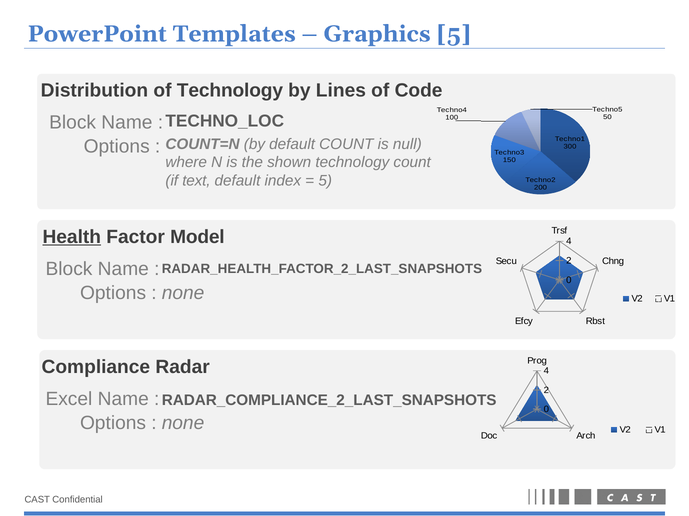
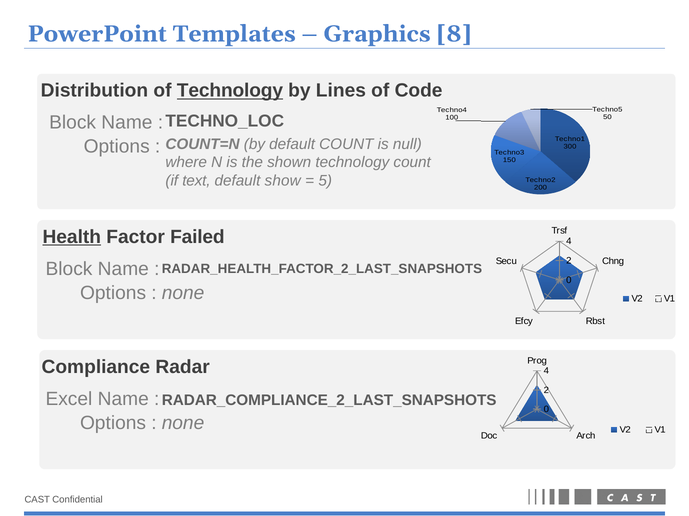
Graphics 5: 5 -> 8
Technology at (230, 91) underline: none -> present
index: index -> show
Model: Model -> Failed
